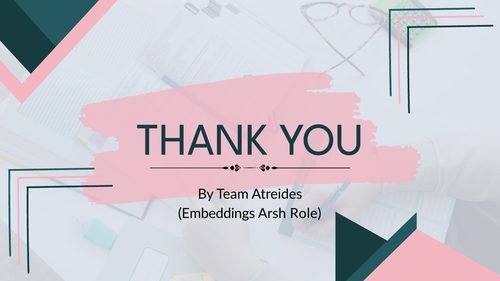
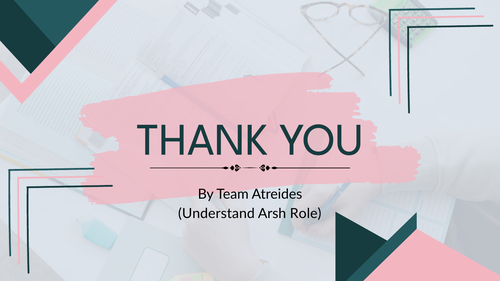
Embeddings: Embeddings -> Understand
